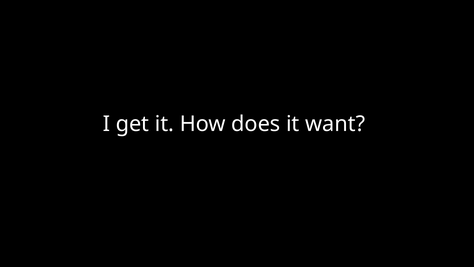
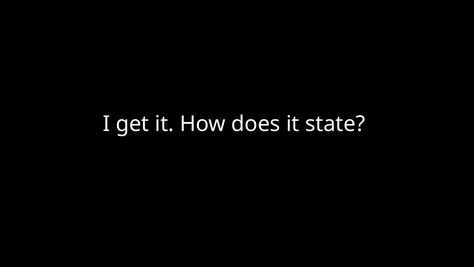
want: want -> state
